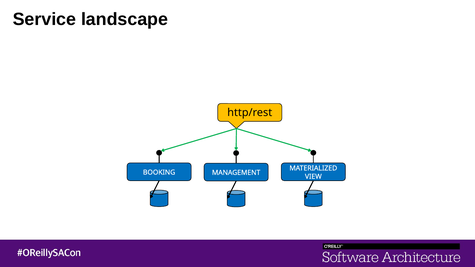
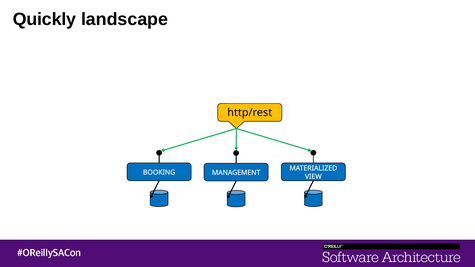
Service: Service -> Quickly
